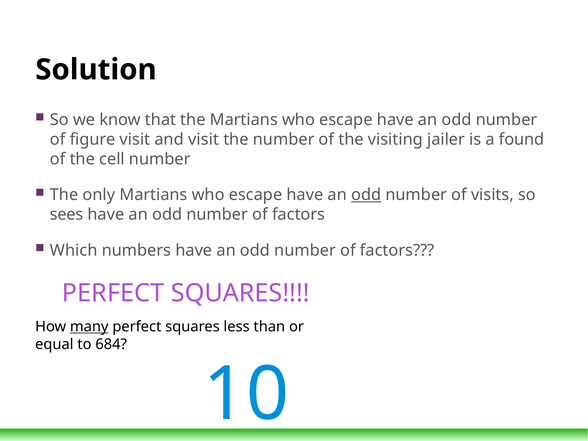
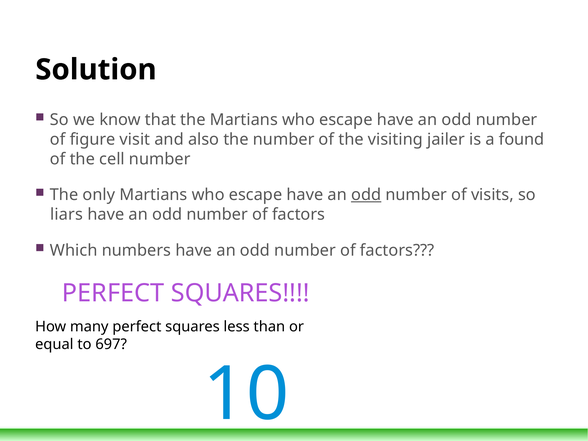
and visit: visit -> also
sees: sees -> liars
many underline: present -> none
684: 684 -> 697
